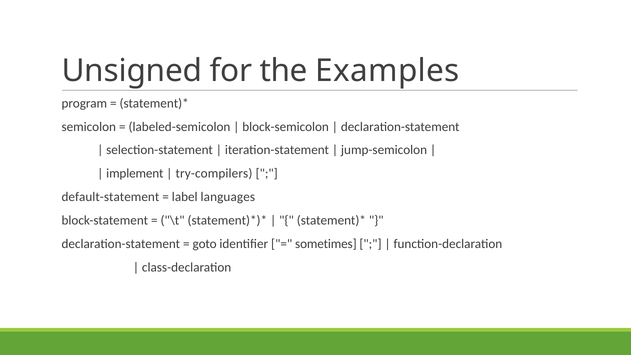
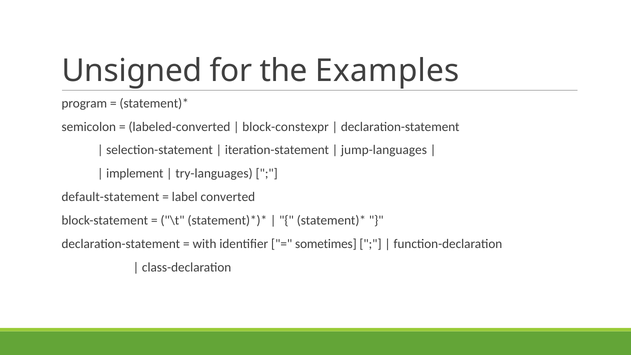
labeled-semicolon: labeled-semicolon -> labeled-converted
block-semicolon: block-semicolon -> block-constexpr
jump-semicolon: jump-semicolon -> jump-languages
try-compilers: try-compilers -> try-languages
languages: languages -> converted
goto: goto -> with
